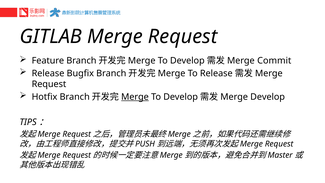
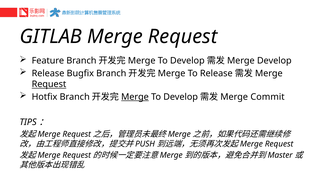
Merge Commit: Commit -> Develop
Request at (49, 84) underline: none -> present
Merge Develop: Develop -> Commit
